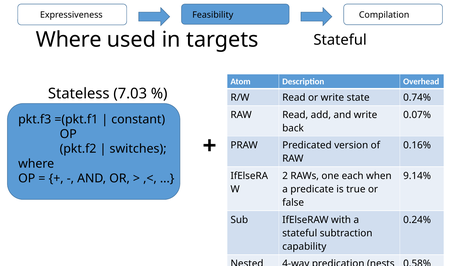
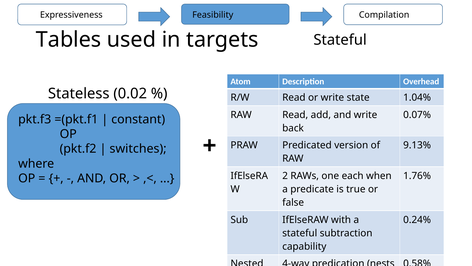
Where at (69, 40): Where -> Tables
7.03: 7.03 -> 0.02
0.74%: 0.74% -> 1.04%
0.16%: 0.16% -> 9.13%
9.14%: 9.14% -> 1.76%
